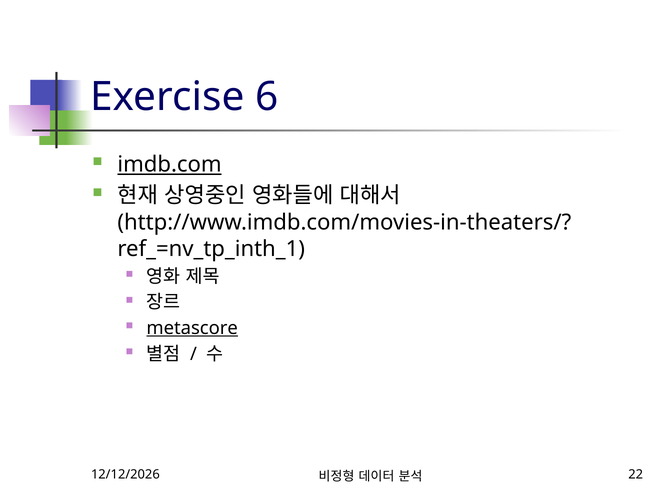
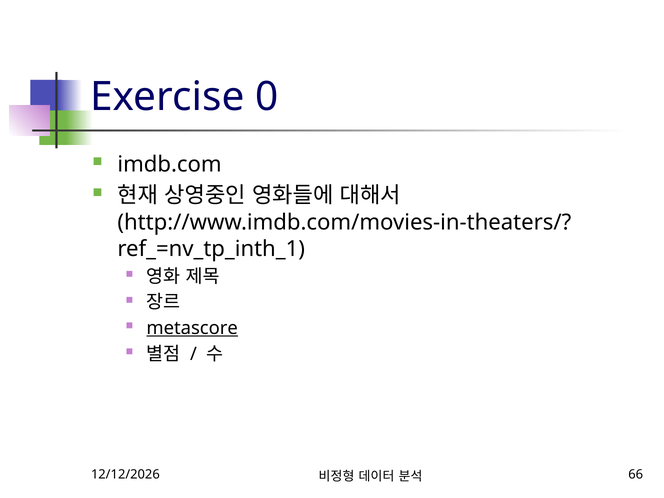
6: 6 -> 0
imdb.com underline: present -> none
22: 22 -> 66
